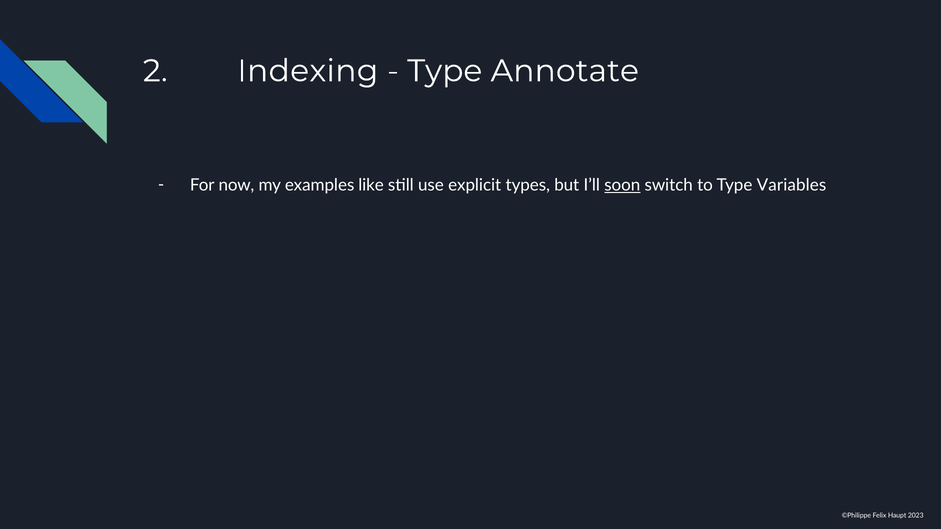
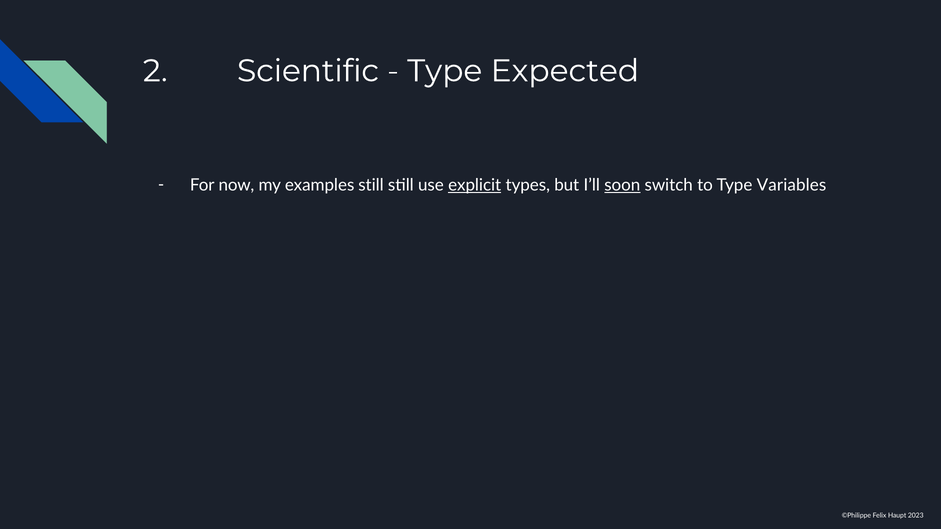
Indexing: Indexing -> Scientific
Annotate: Annotate -> Expected
examples like: like -> still
explicit underline: none -> present
